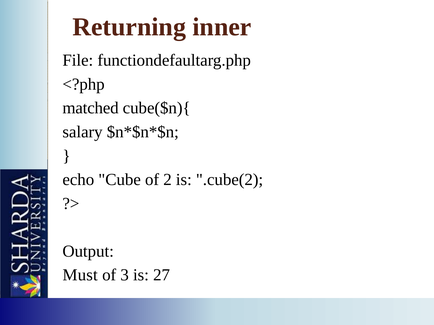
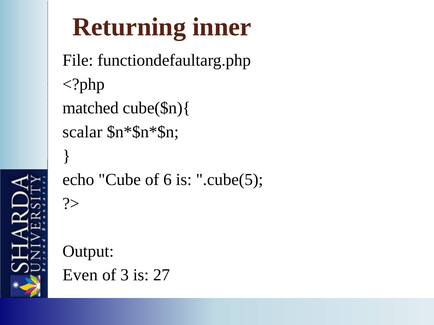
salary: salary -> scalar
2: 2 -> 6
.cube(2: .cube(2 -> .cube(5
Must: Must -> Even
